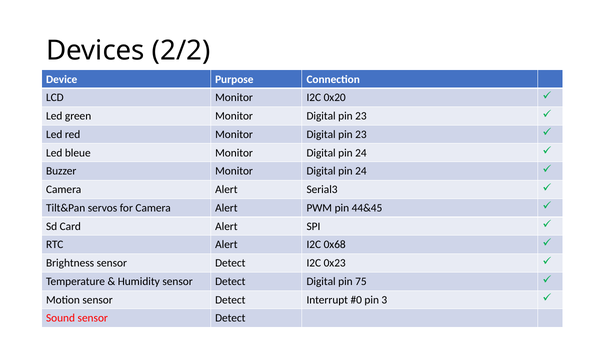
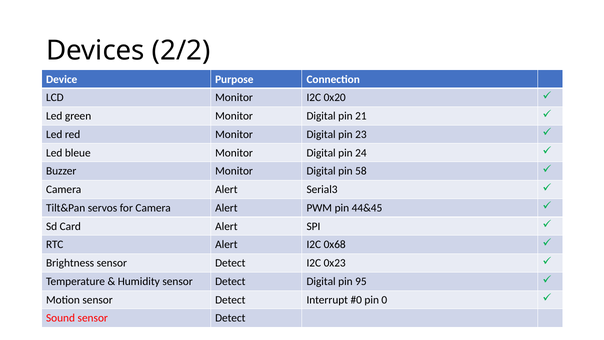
23 at (361, 116): 23 -> 21
24 at (361, 171): 24 -> 58
75: 75 -> 95
3: 3 -> 0
